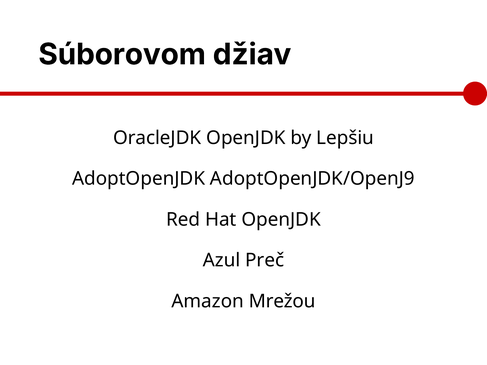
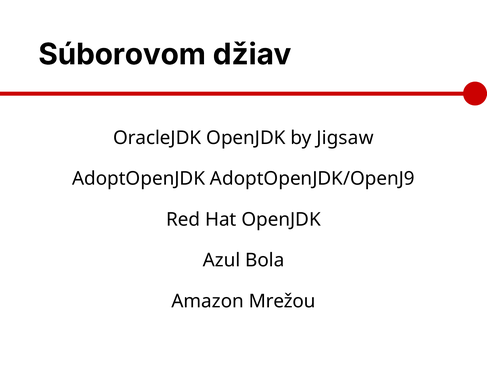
Lepšiu: Lepšiu -> Jigsaw
Preč: Preč -> Bola
